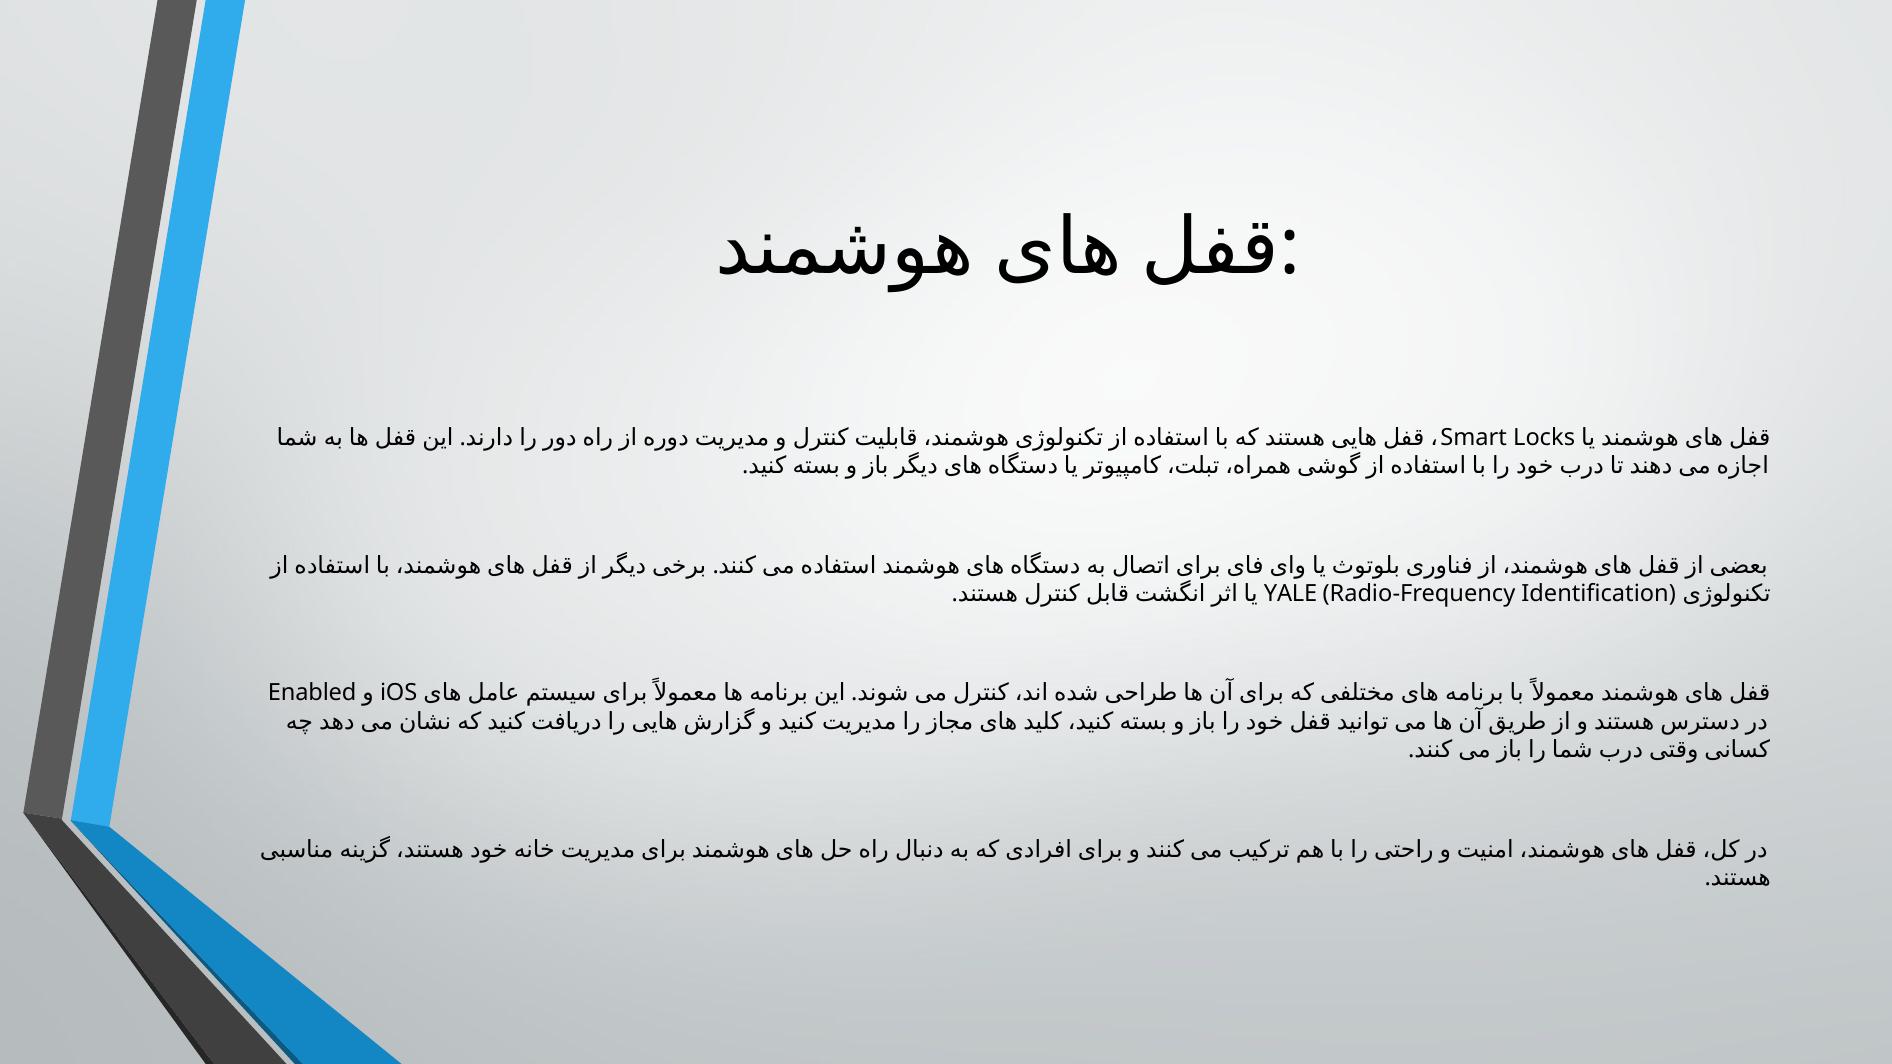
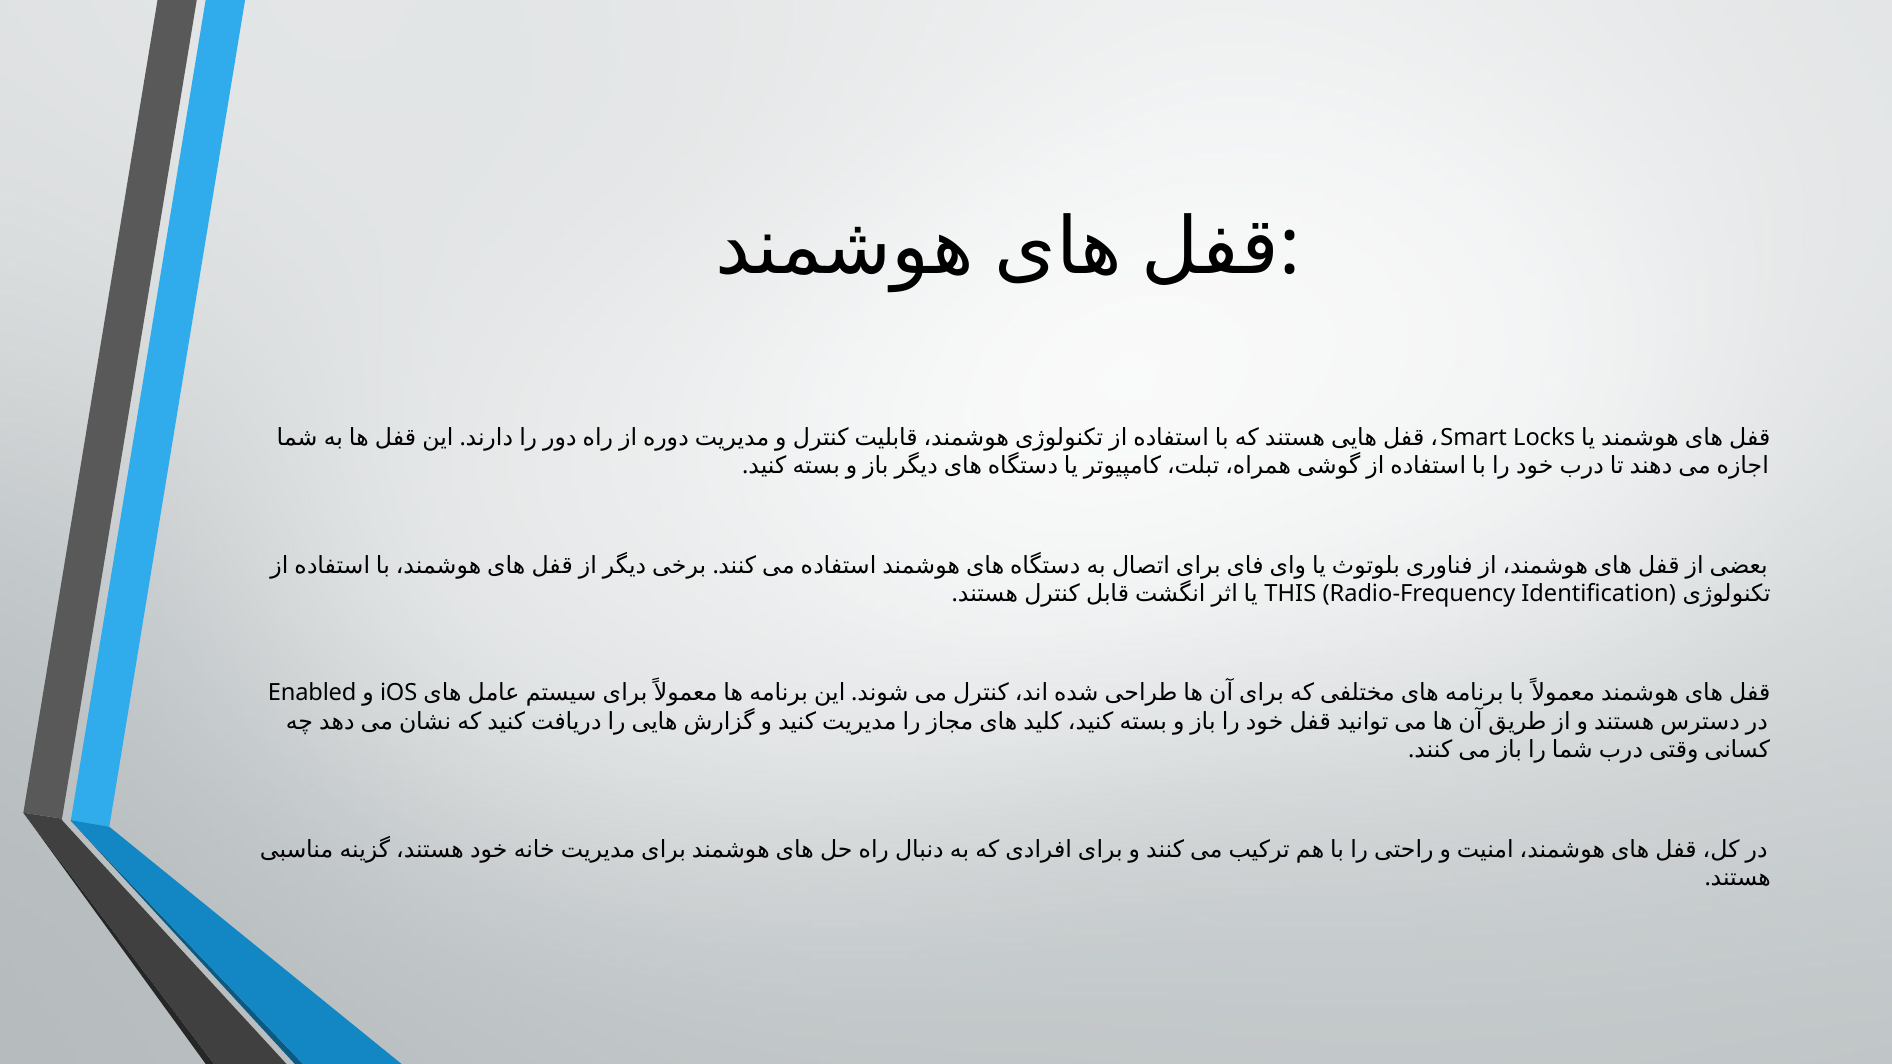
YALE: YALE -> THIS
